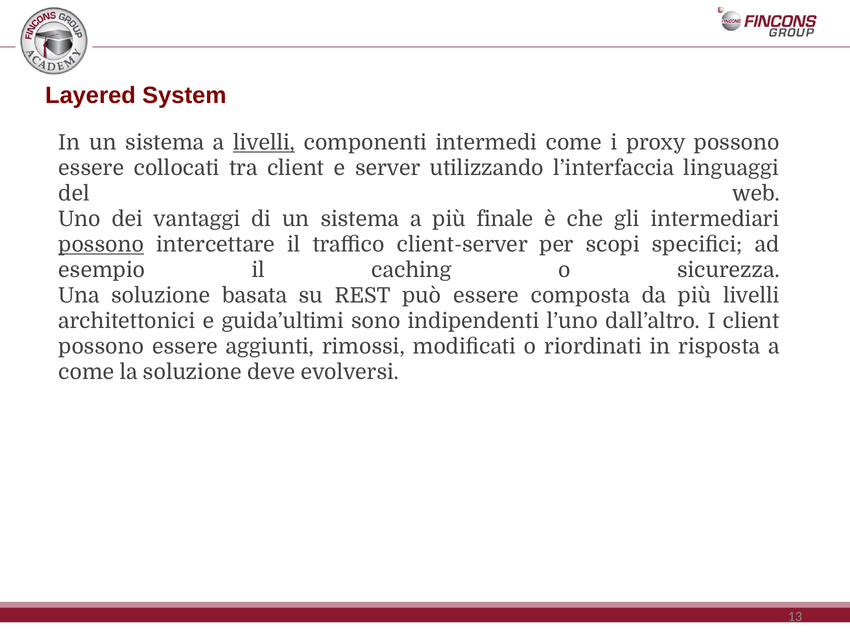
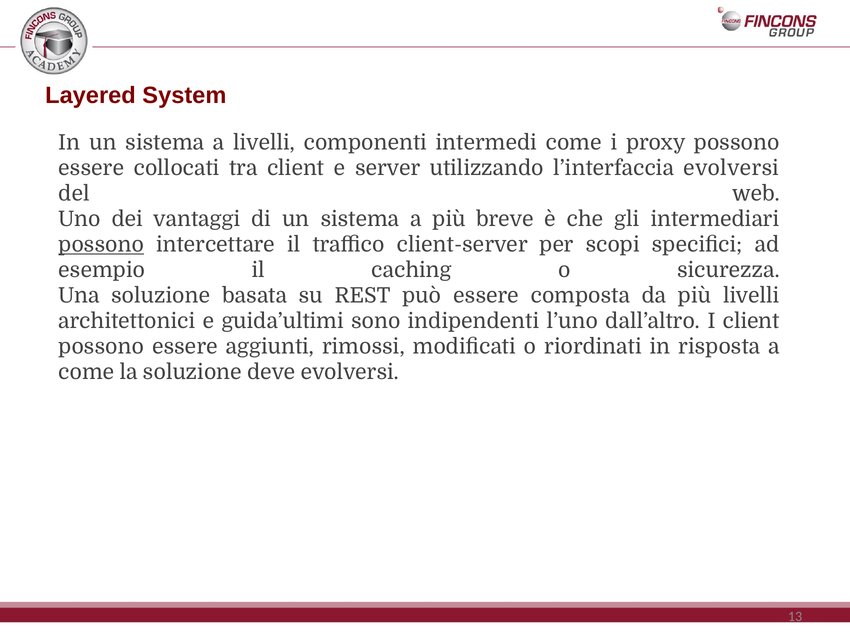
livelli at (264, 143) underline: present -> none
l’interfaccia linguaggi: linguaggi -> evolversi
finale: finale -> breve
